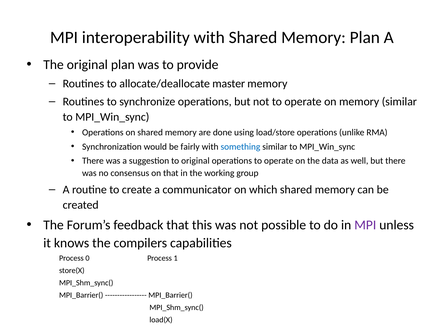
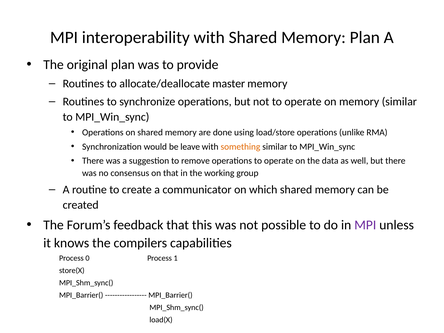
fairly: fairly -> leave
something colour: blue -> orange
to original: original -> remove
